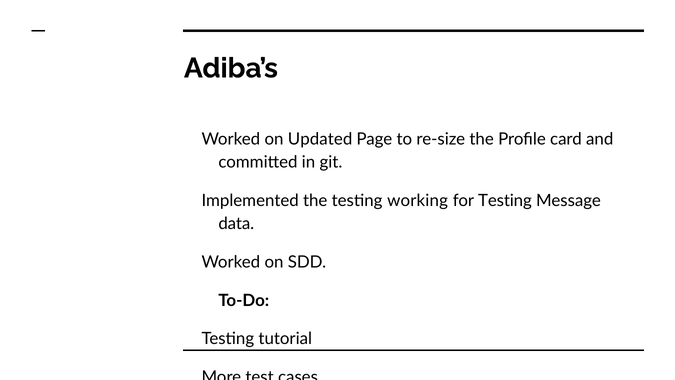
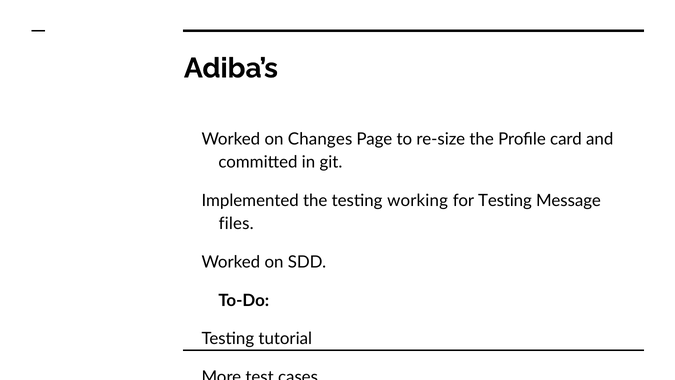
Updated: Updated -> Changes
data: data -> files
